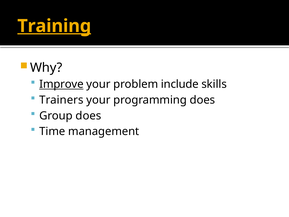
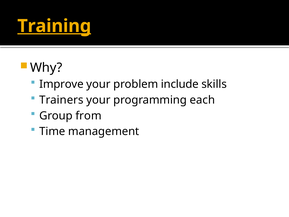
Improve underline: present -> none
programming does: does -> each
Group does: does -> from
